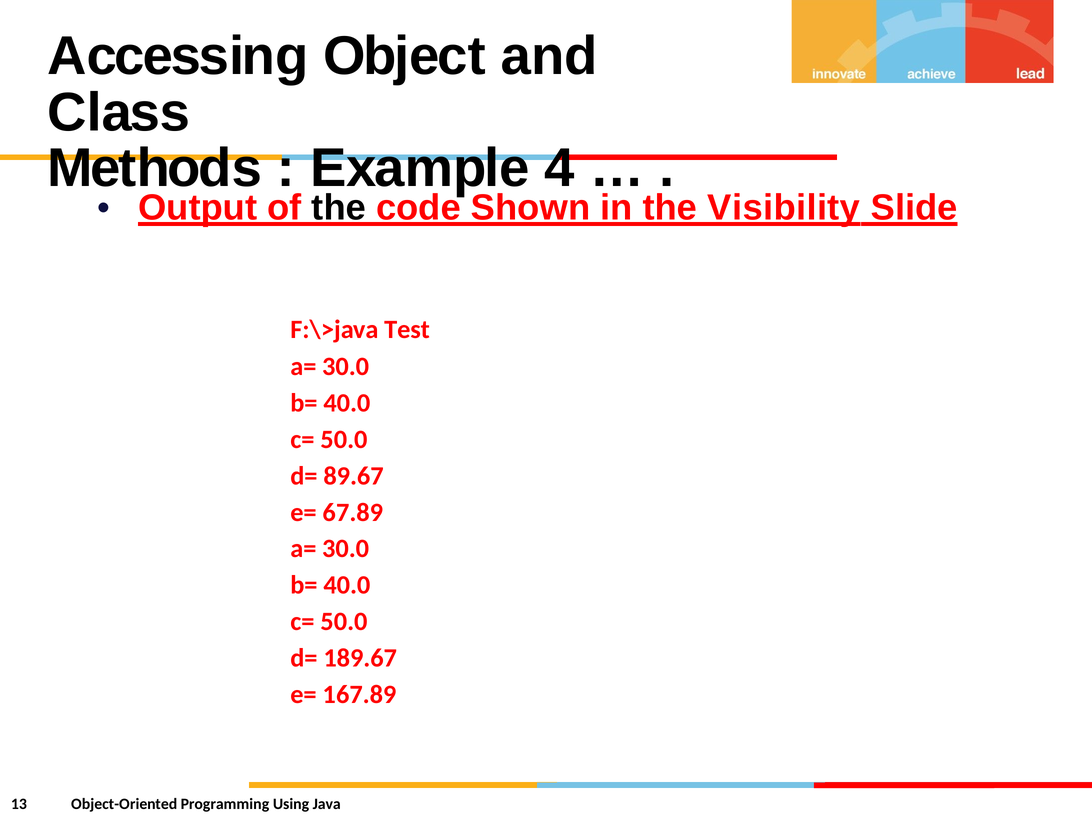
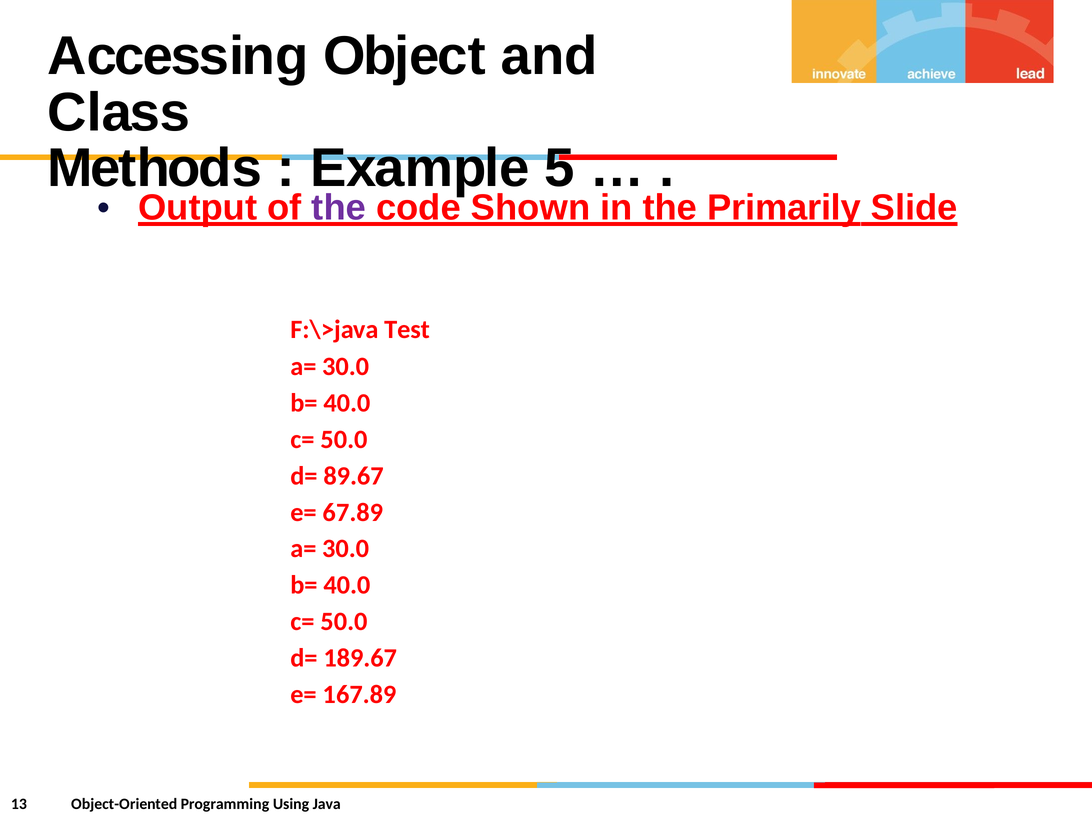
4: 4 -> 5
the at (339, 208) colour: black -> purple
Visibility: Visibility -> Primarily
